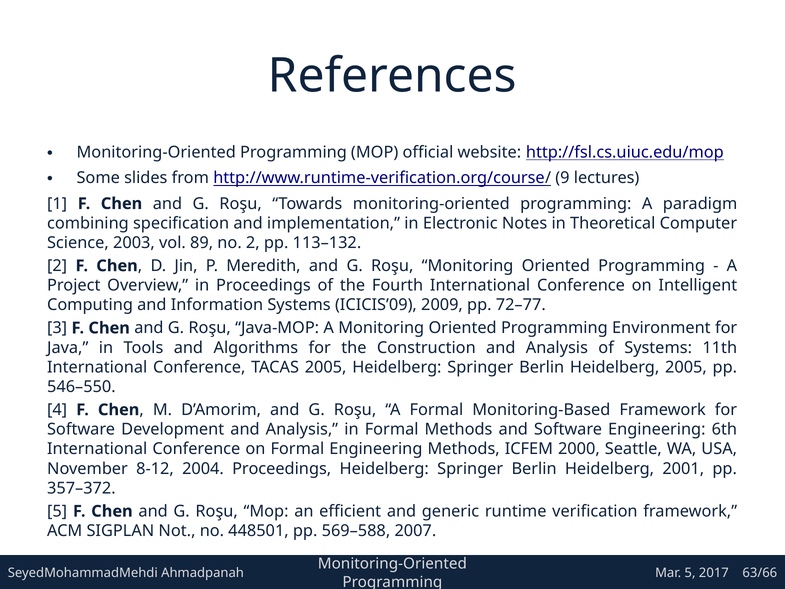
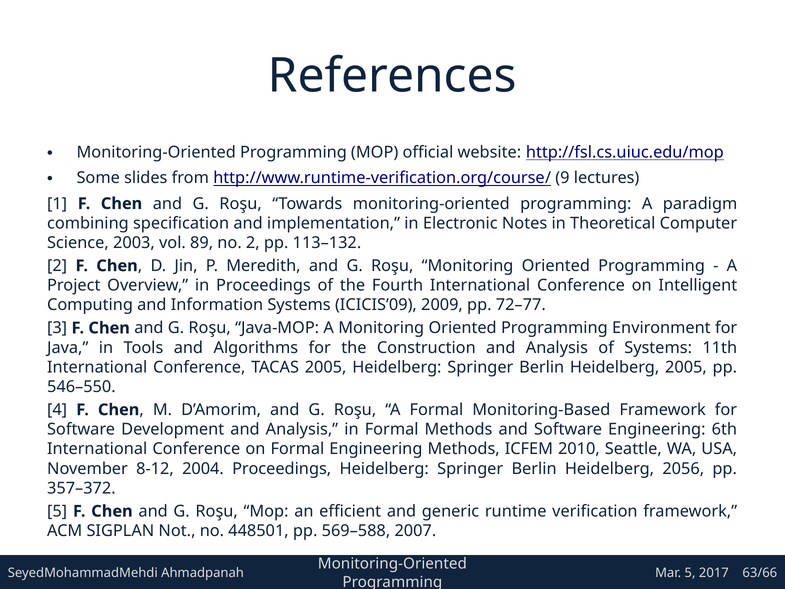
2000: 2000 -> 2010
2001: 2001 -> 2056
